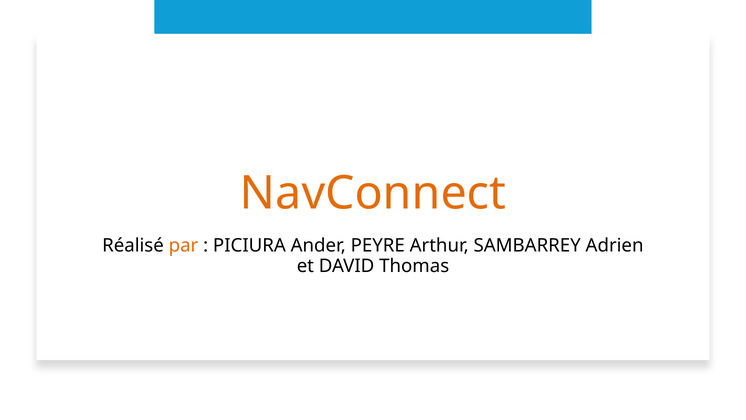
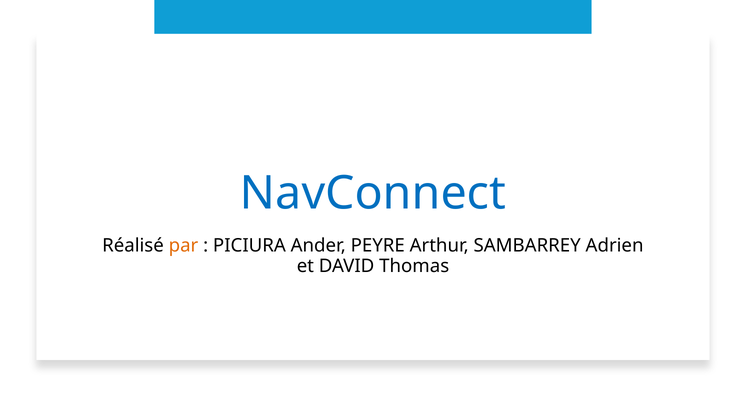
NavConnect colour: orange -> blue
